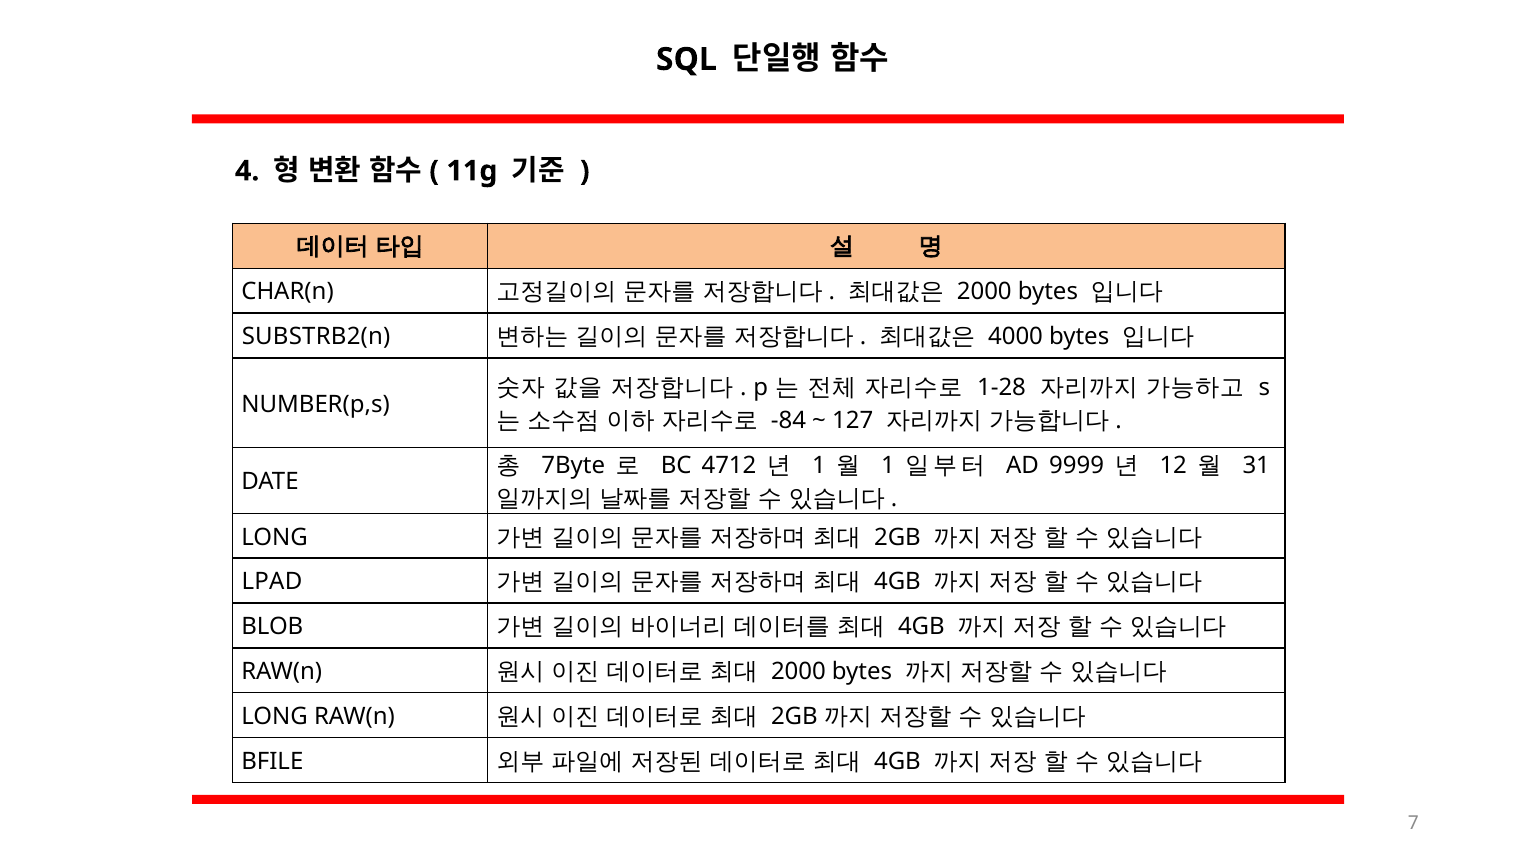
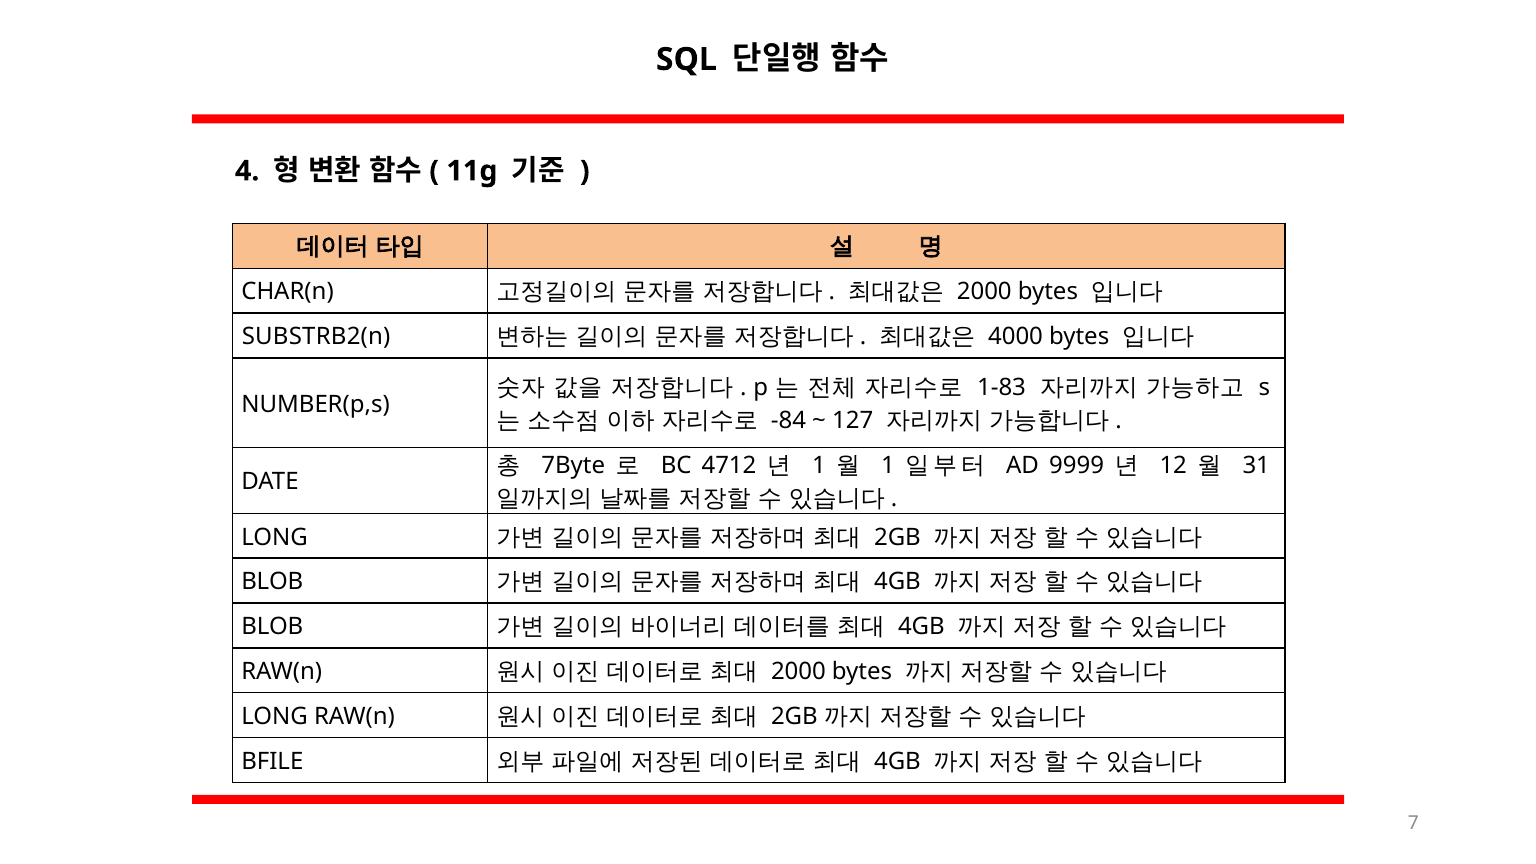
1-28: 1-28 -> 1-83
LPAD at (272, 582): LPAD -> BLOB
